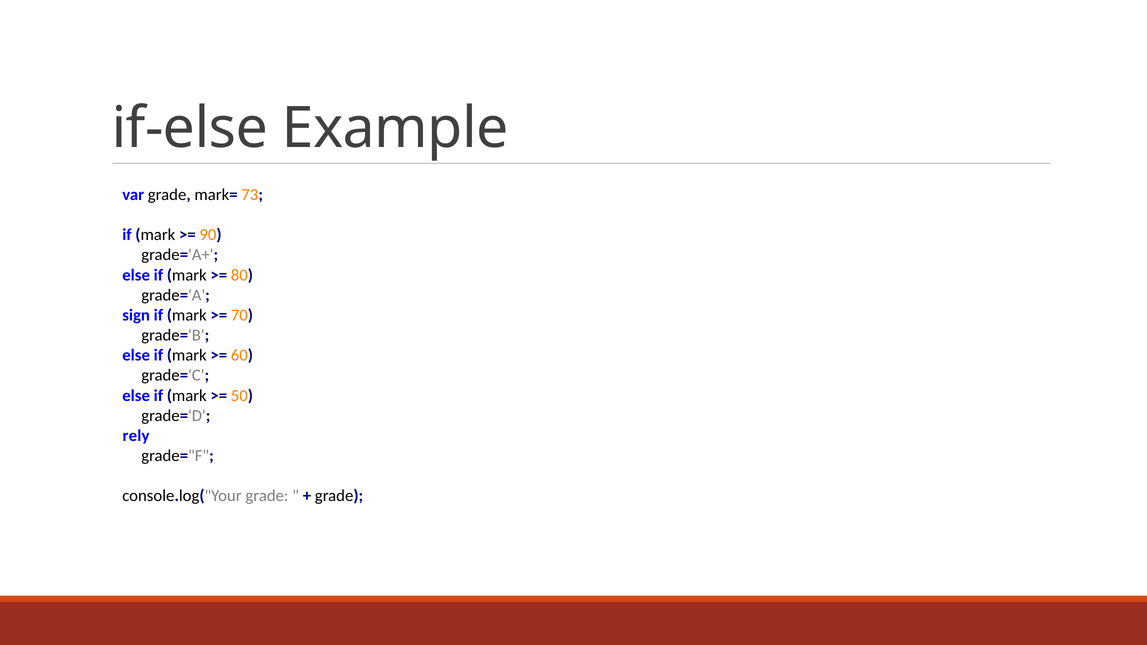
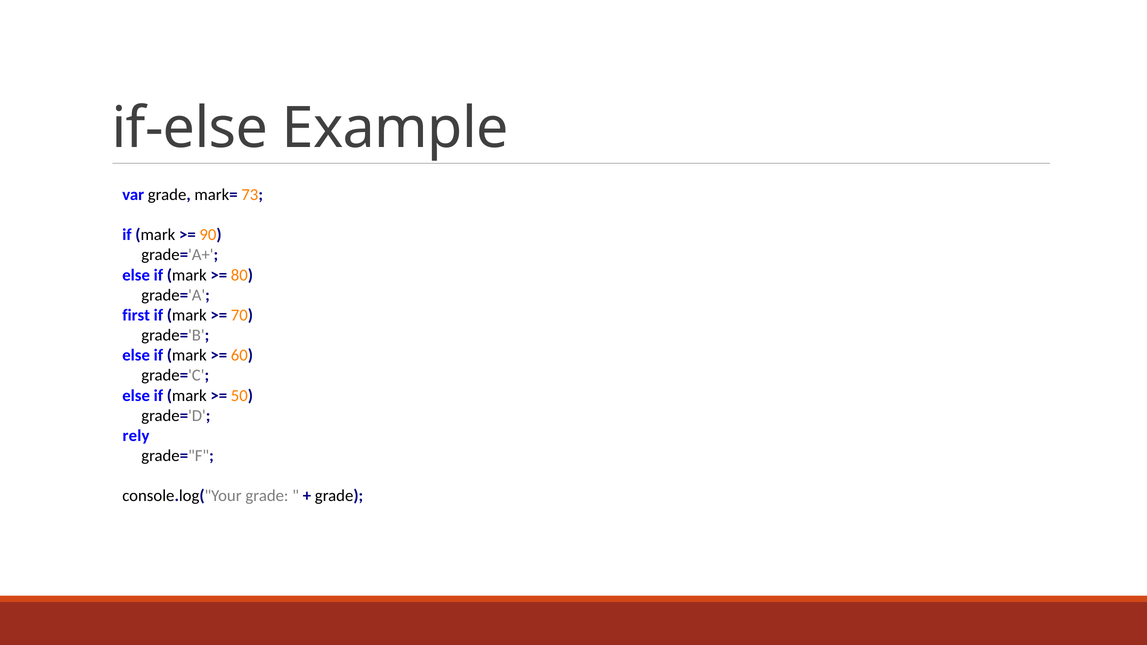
sign: sign -> first
